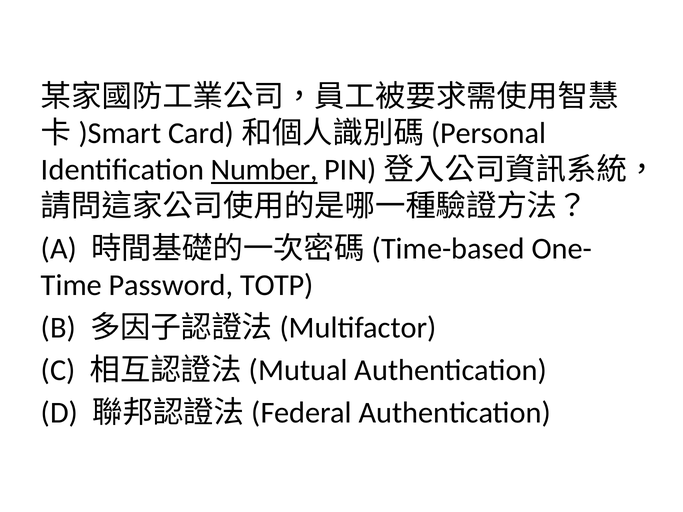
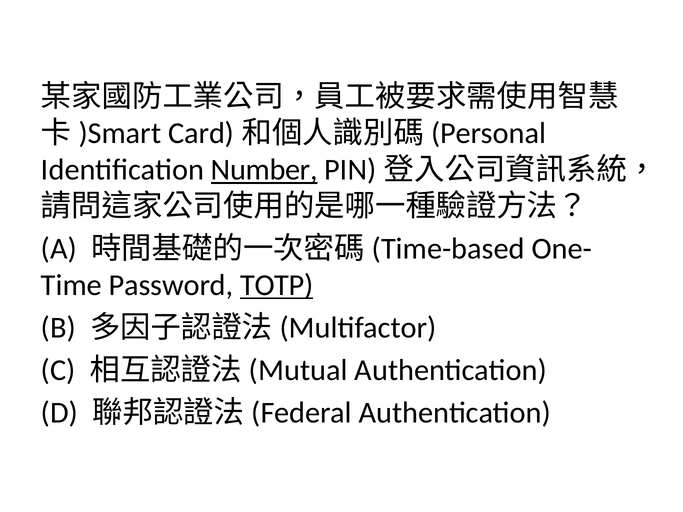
TOTP underline: none -> present
